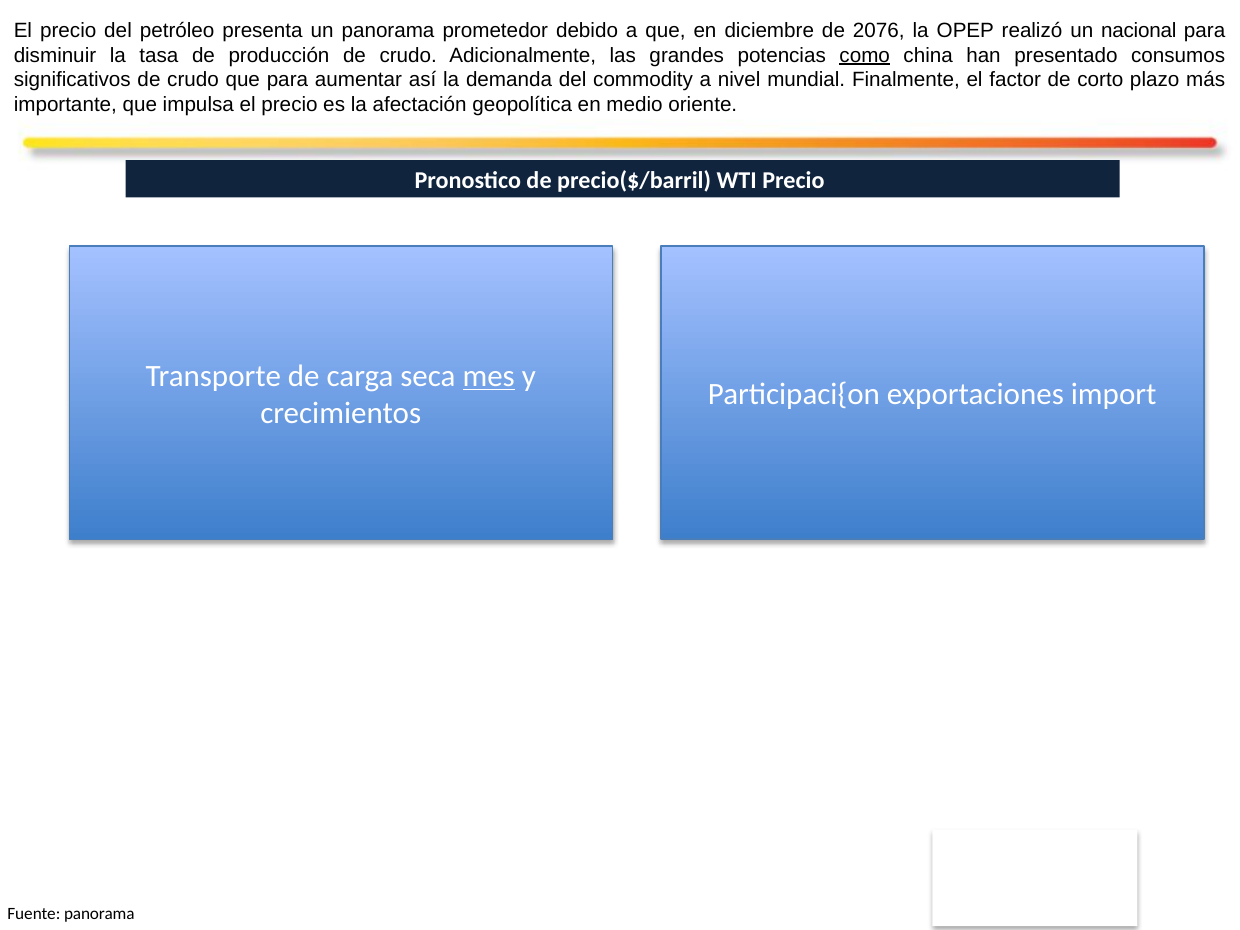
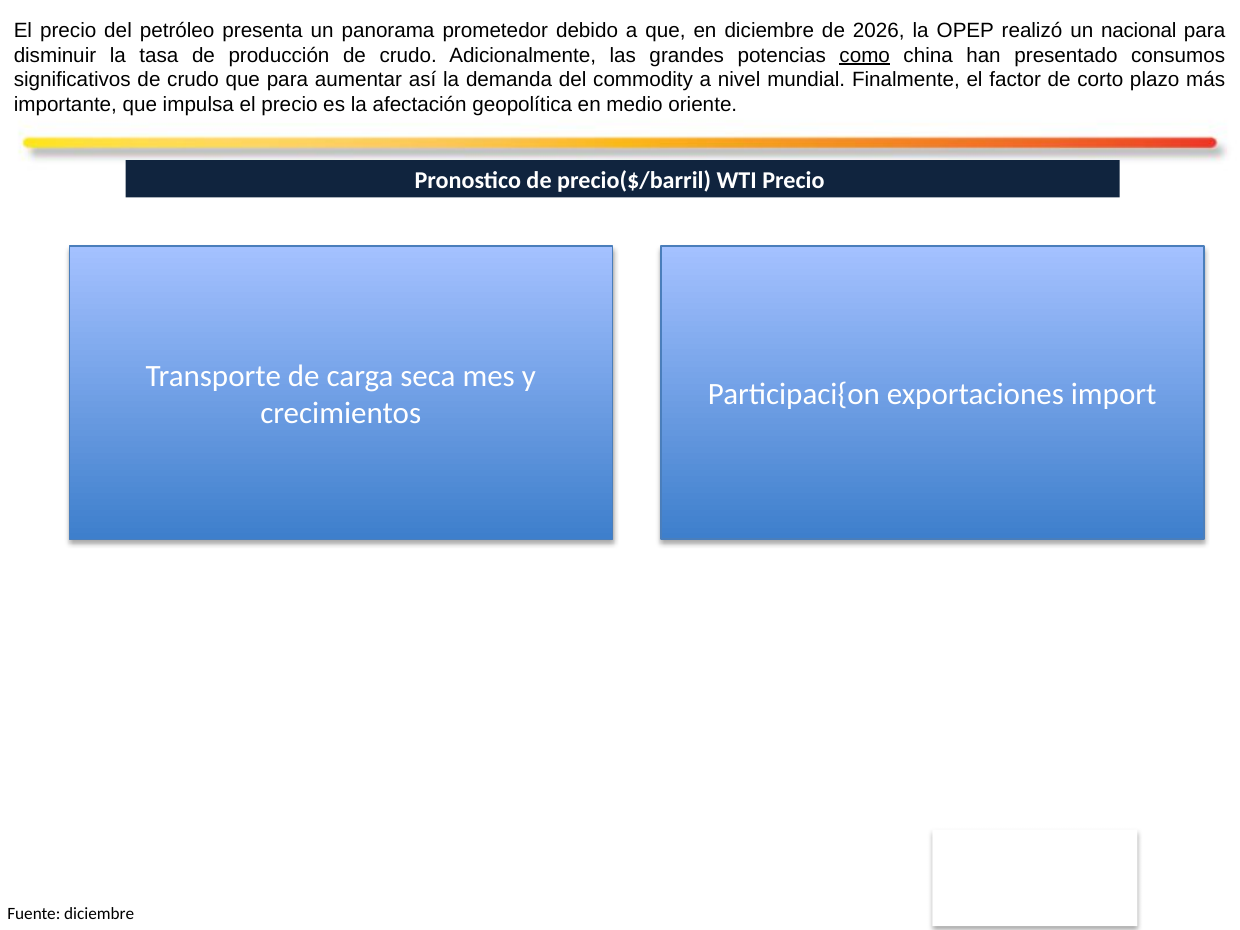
2076: 2076 -> 2026
mes underline: present -> none
Fuente panorama: panorama -> diciembre
